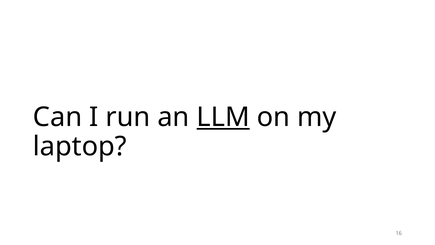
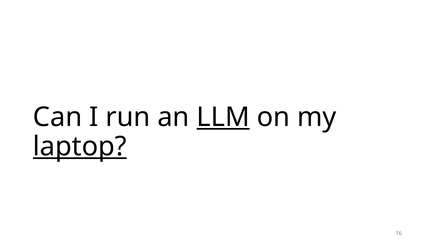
laptop underline: none -> present
